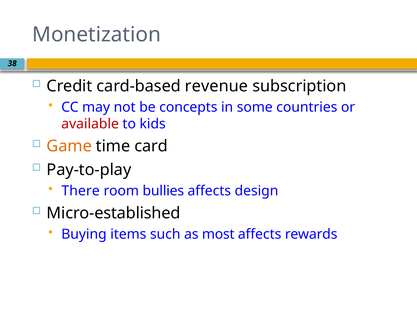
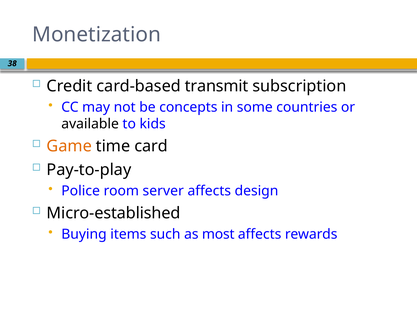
revenue: revenue -> transmit
available colour: red -> black
There: There -> Police
bullies: bullies -> server
